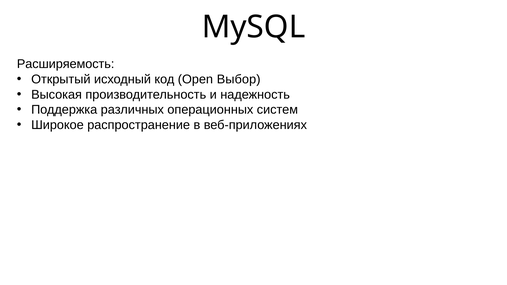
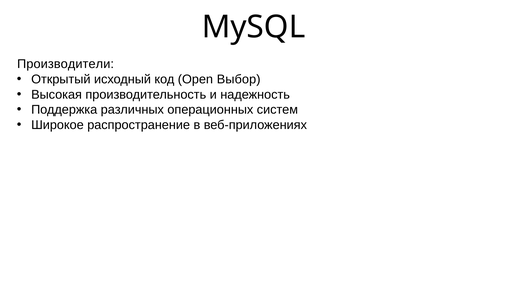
Расширяемость: Расширяемость -> Производители
